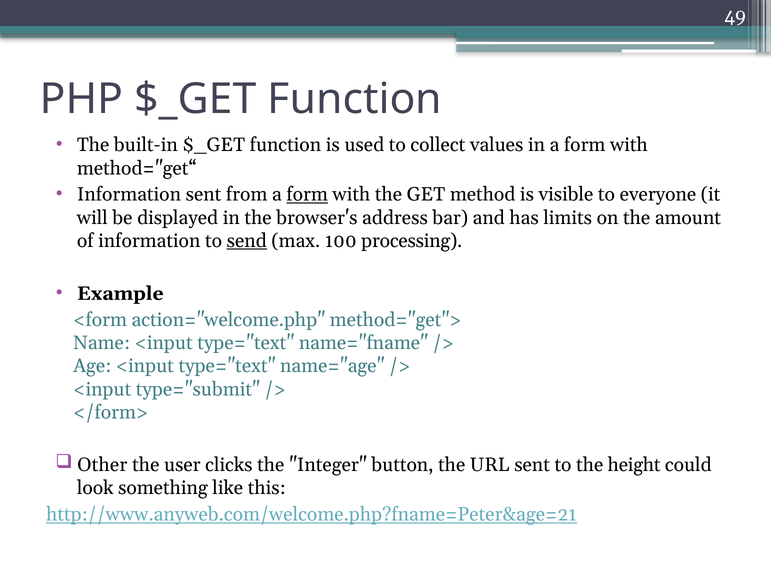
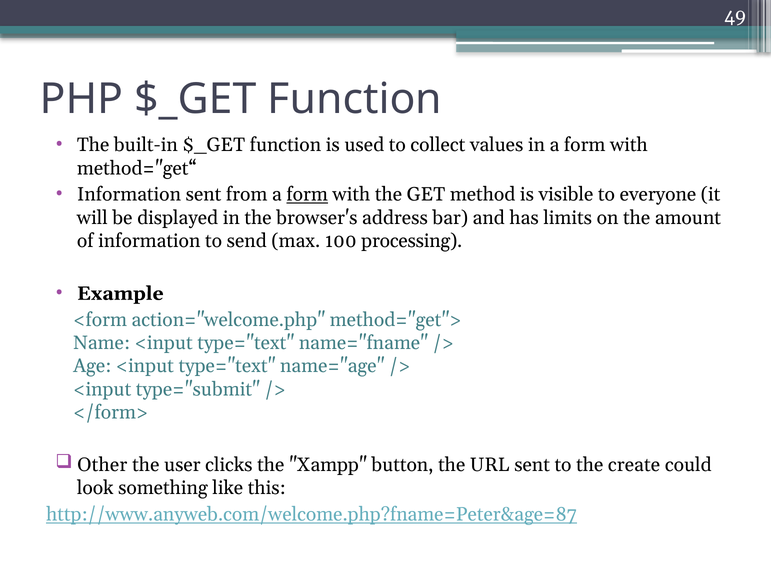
send underline: present -> none
Integer: Integer -> Xampp
height: height -> create
http://www.anyweb.com/welcome.php?fname=Peter&age=21: http://www.anyweb.com/welcome.php?fname=Peter&age=21 -> http://www.anyweb.com/welcome.php?fname=Peter&age=87
